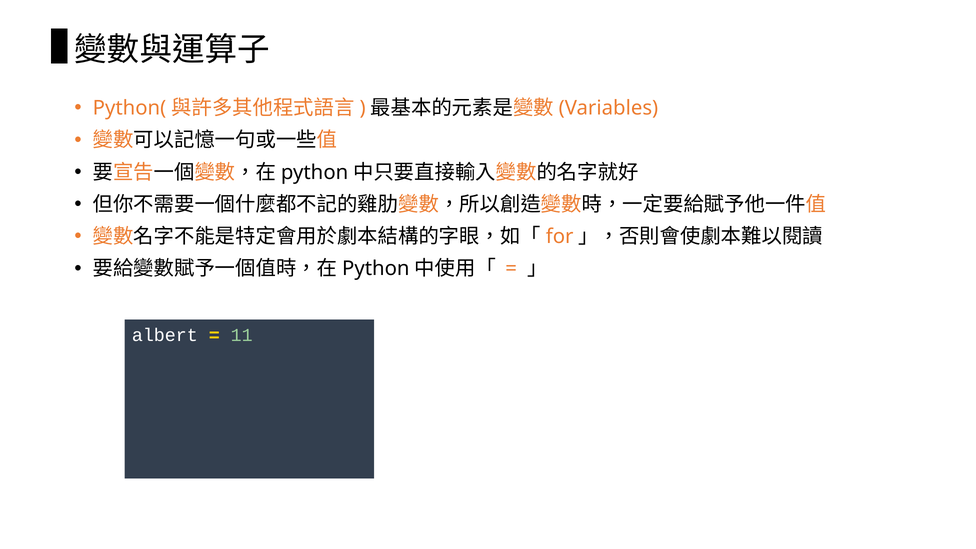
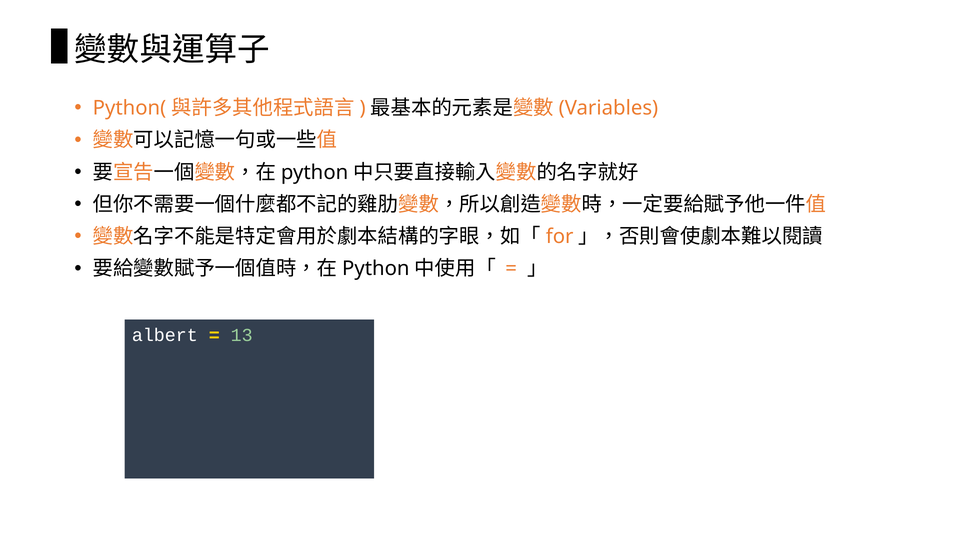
11: 11 -> 13
